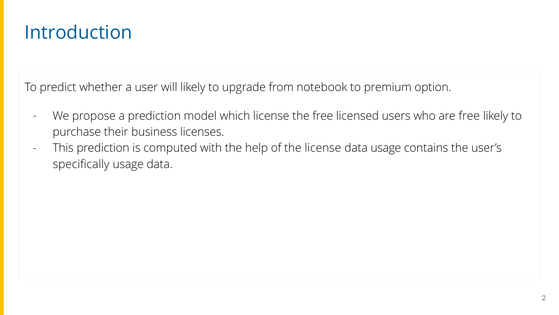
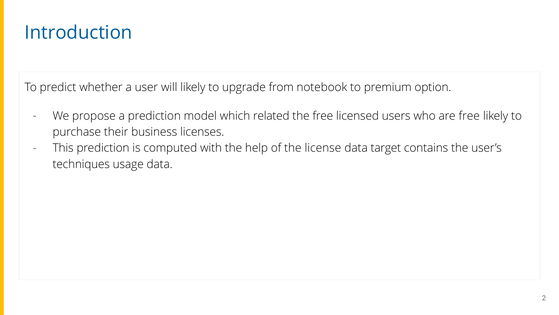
which license: license -> related
data usage: usage -> target
specifically: specifically -> techniques
